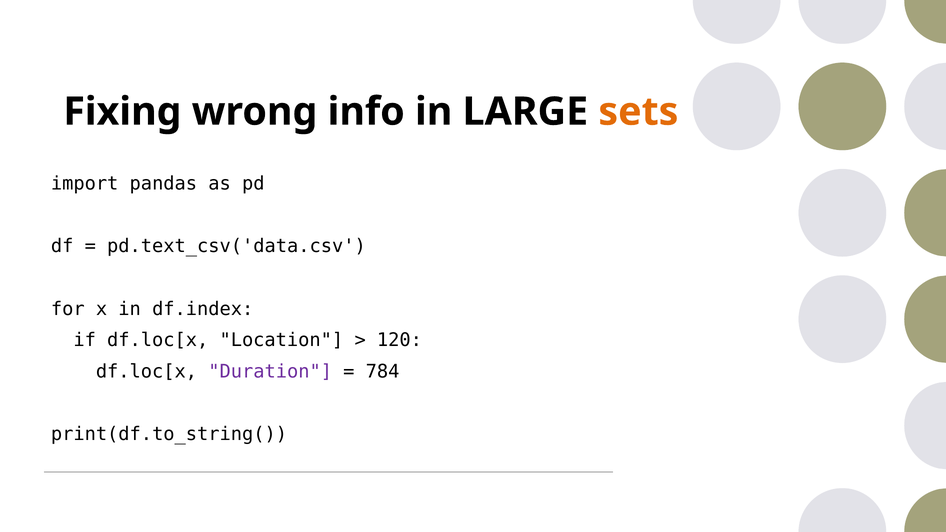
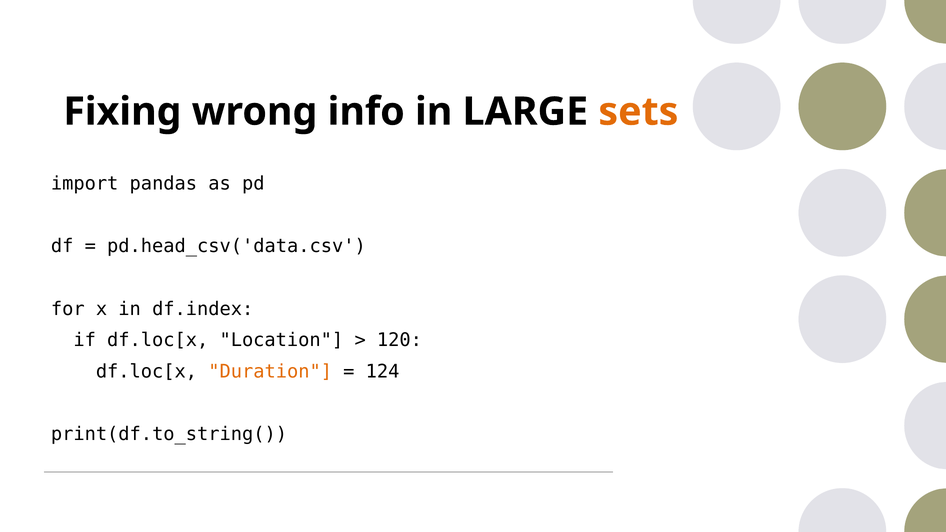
pd.text_csv('data.csv: pd.text_csv('data.csv -> pd.head_csv('data.csv
Duration colour: purple -> orange
784: 784 -> 124
